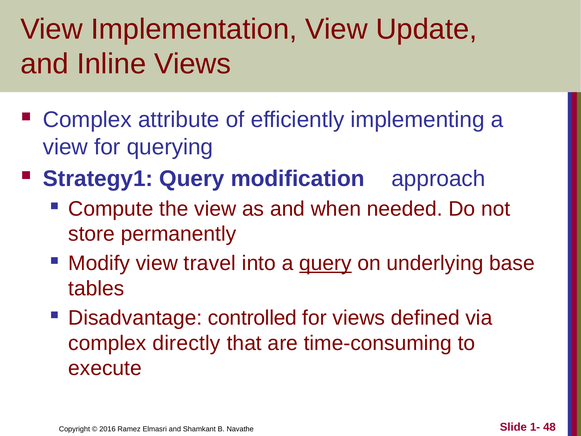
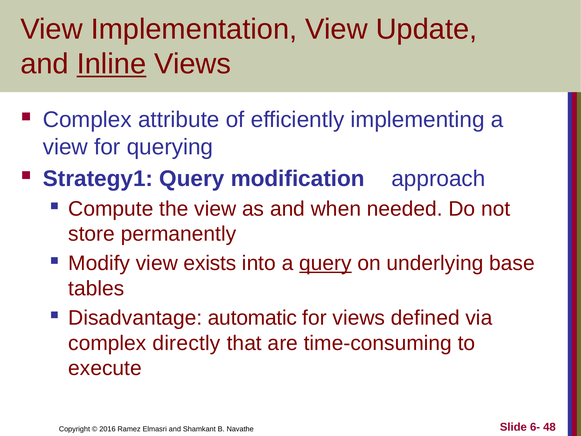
Inline underline: none -> present
travel: travel -> exists
controlled: controlled -> automatic
1-: 1- -> 6-
